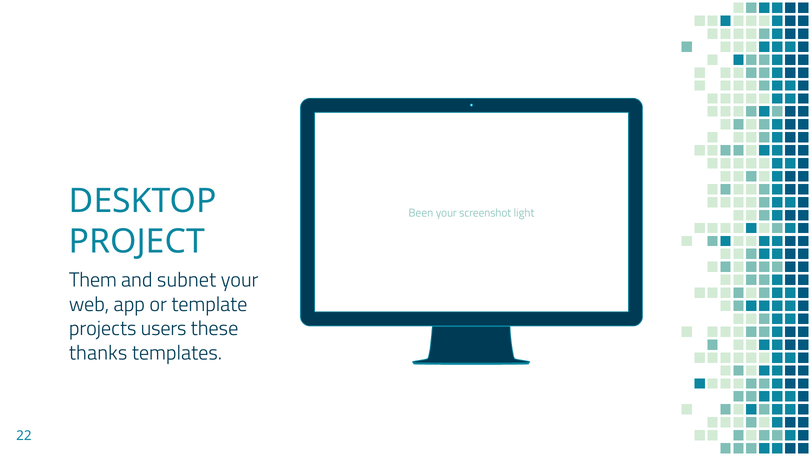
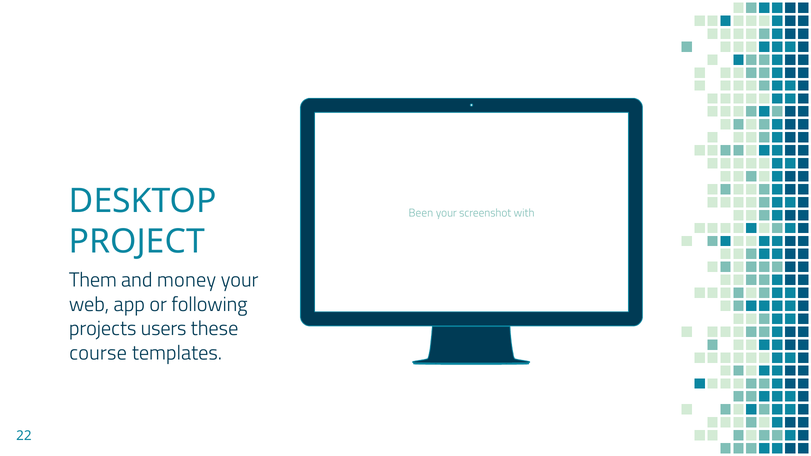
light: light -> with
subnet: subnet -> money
template: template -> following
thanks: thanks -> course
